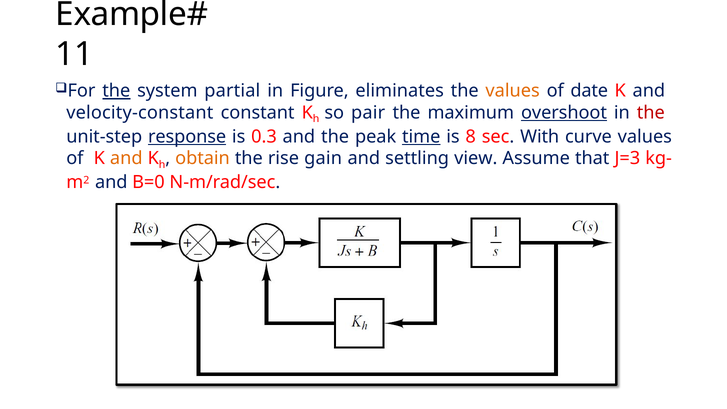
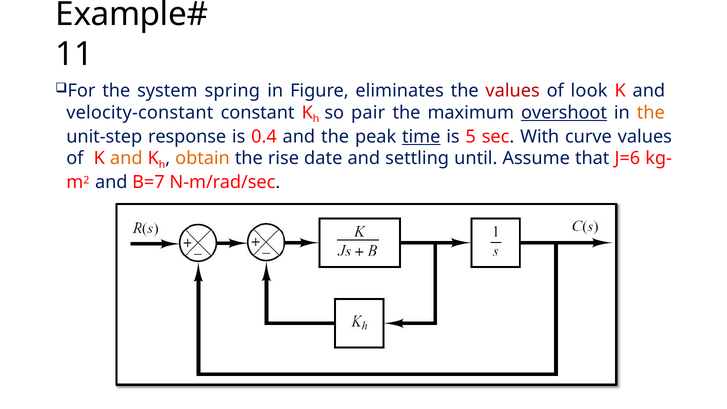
the at (116, 91) underline: present -> none
partial: partial -> spring
values at (513, 91) colour: orange -> red
date: date -> look
the at (651, 113) colour: red -> orange
response underline: present -> none
0.3: 0.3 -> 0.4
8: 8 -> 5
gain: gain -> date
view: view -> until
J=3: J=3 -> J=6
B=0: B=0 -> B=7
